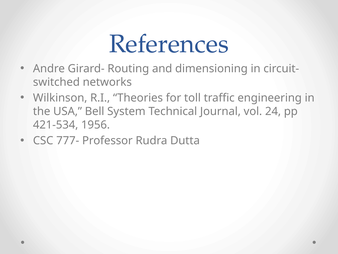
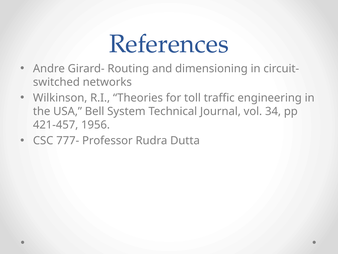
24: 24 -> 34
421-534: 421-534 -> 421-457
